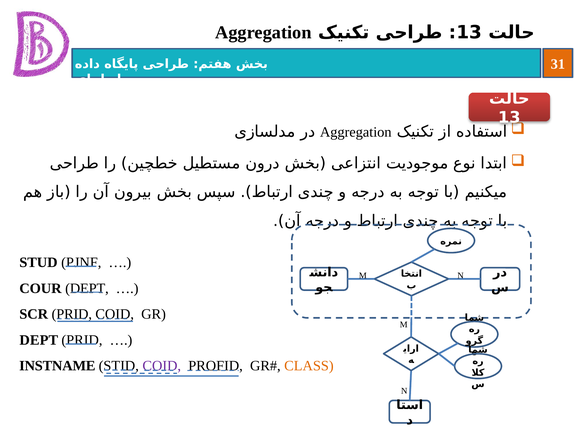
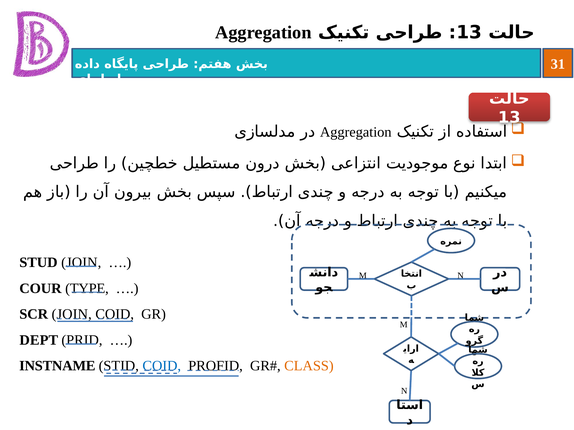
STUD PJNF: PJNF -> JOIN
COUR DEPT: DEPT -> TYPE
SCR PRID: PRID -> JOIN
COID at (162, 366) colour: purple -> blue
